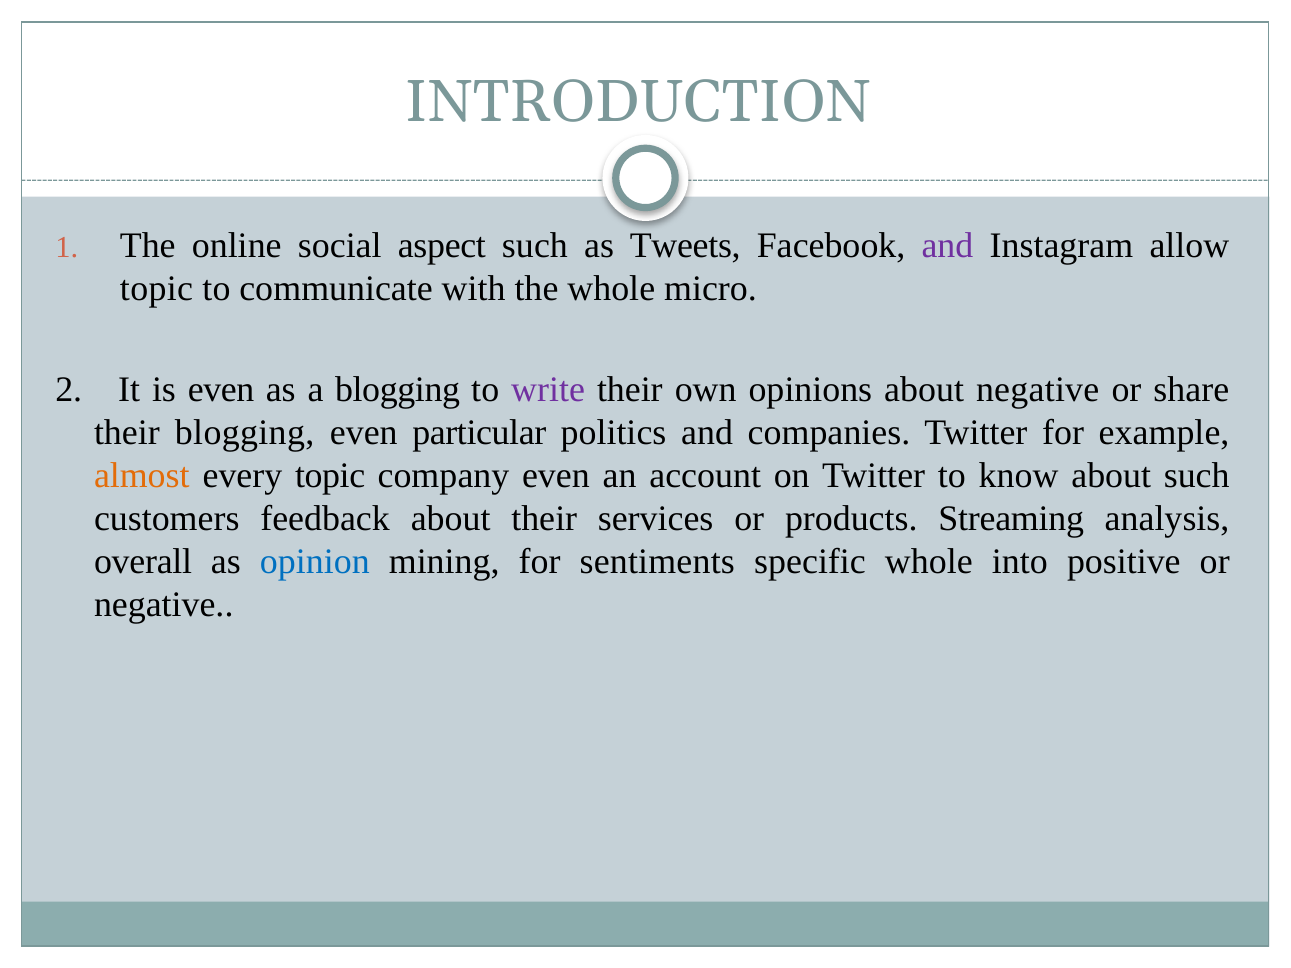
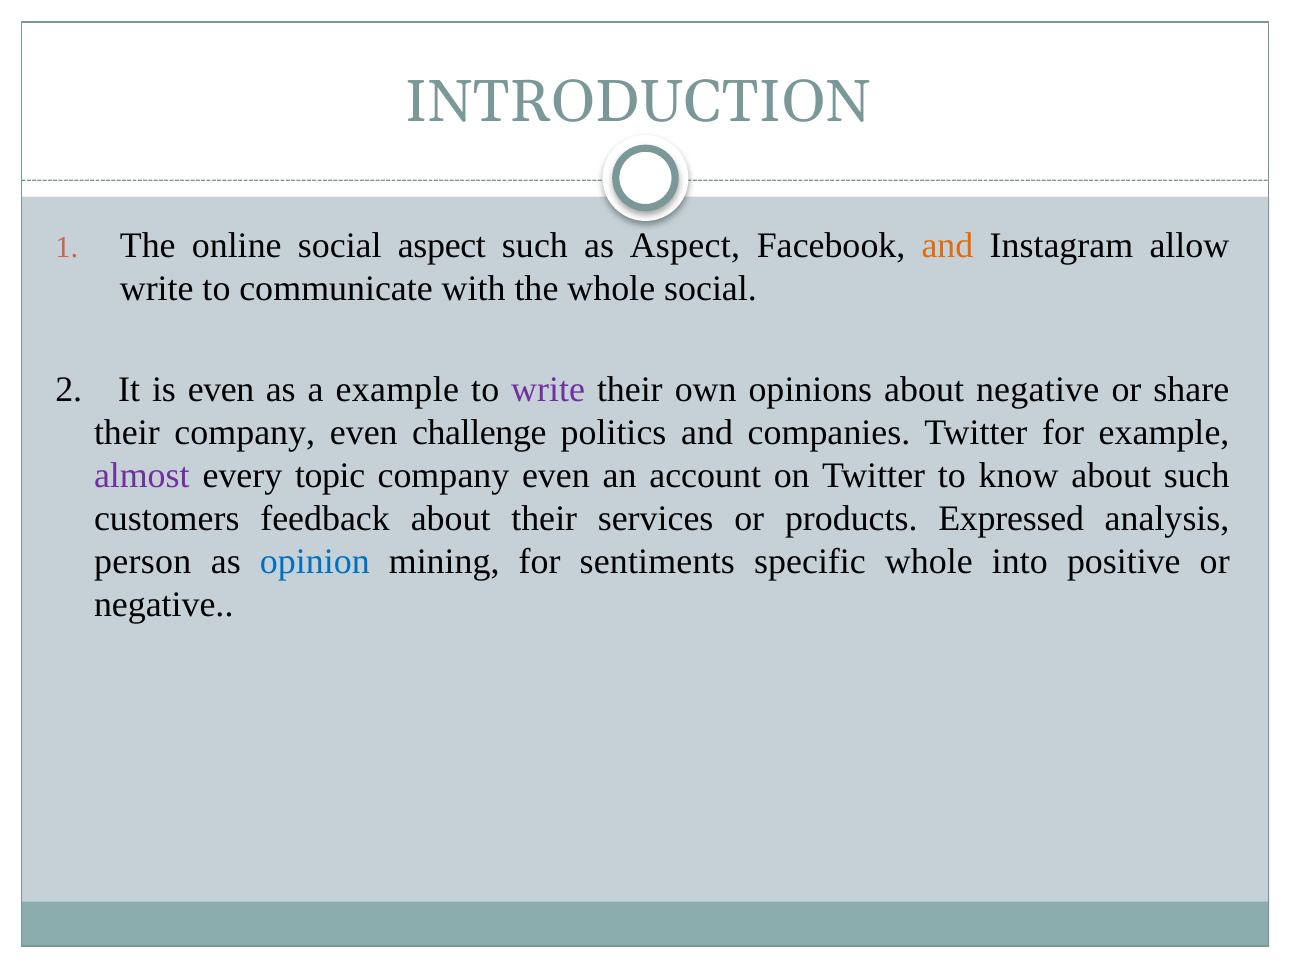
as Tweets: Tweets -> Aspect
and at (947, 246) colour: purple -> orange
topic at (157, 289): topic -> write
whole micro: micro -> social
a blogging: blogging -> example
their blogging: blogging -> company
particular: particular -> challenge
almost colour: orange -> purple
Streaming: Streaming -> Expressed
overall: overall -> person
